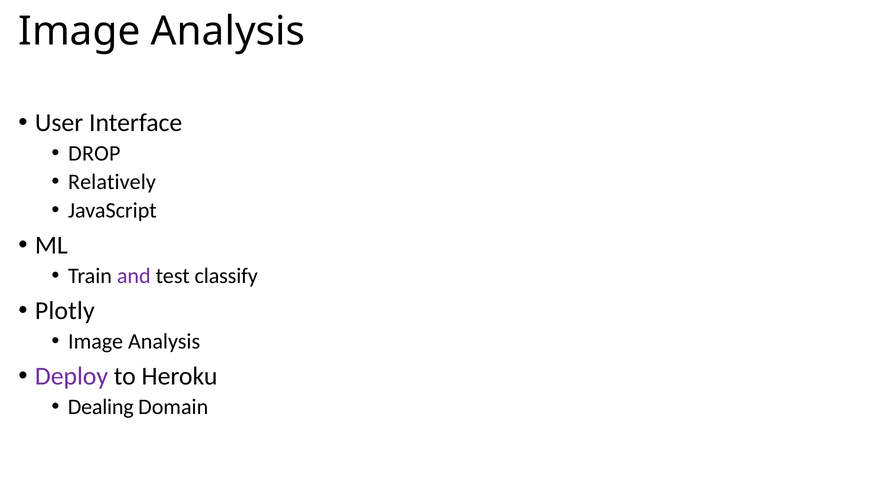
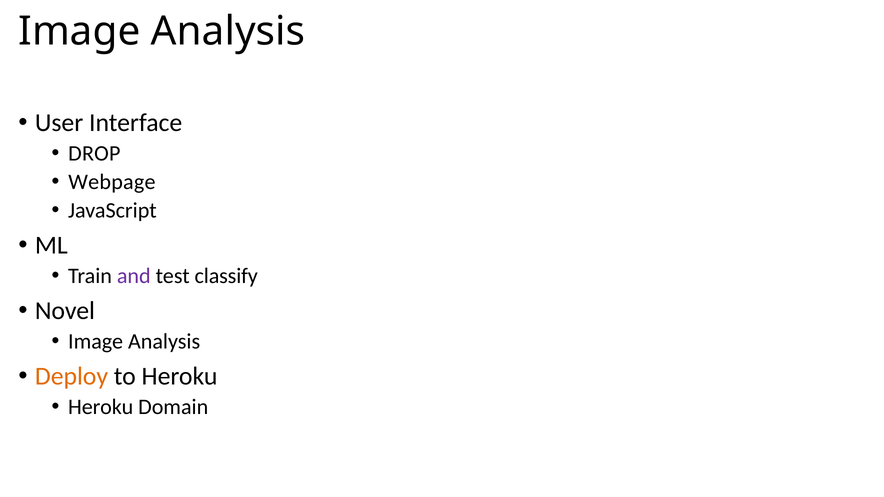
Relatively: Relatively -> Webpage
Plotly: Plotly -> Novel
Deploy colour: purple -> orange
Dealing at (101, 407): Dealing -> Heroku
